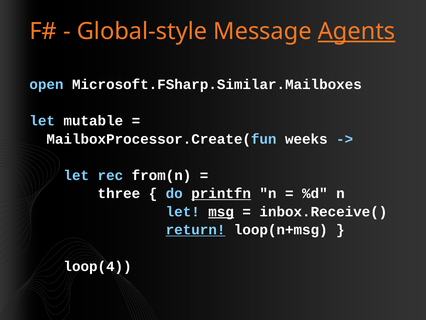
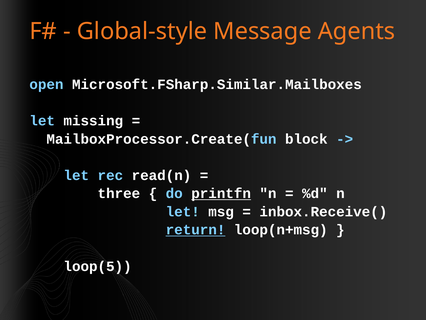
Agents underline: present -> none
mutable: mutable -> missing
weeks: weeks -> block
from(n: from(n -> read(n
msg underline: present -> none
loop(4: loop(4 -> loop(5
